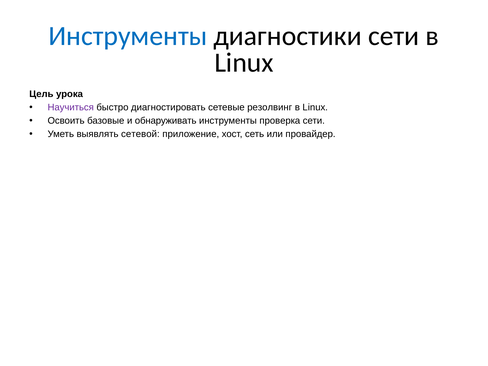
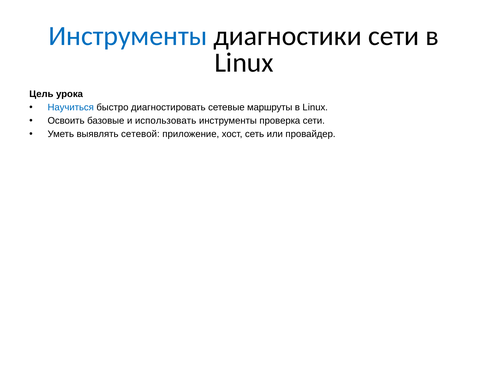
Научиться colour: purple -> blue
резолвинг: резолвинг -> маршруты
обнаруживать: обнаруживать -> использовать
